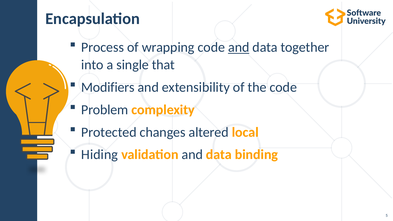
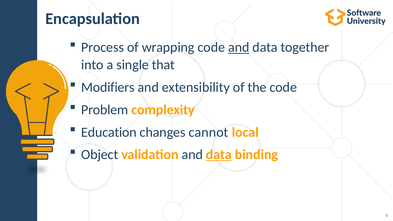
Protected: Protected -> Education
altered: altered -> cannot
Hiding: Hiding -> Object
data at (219, 155) underline: none -> present
